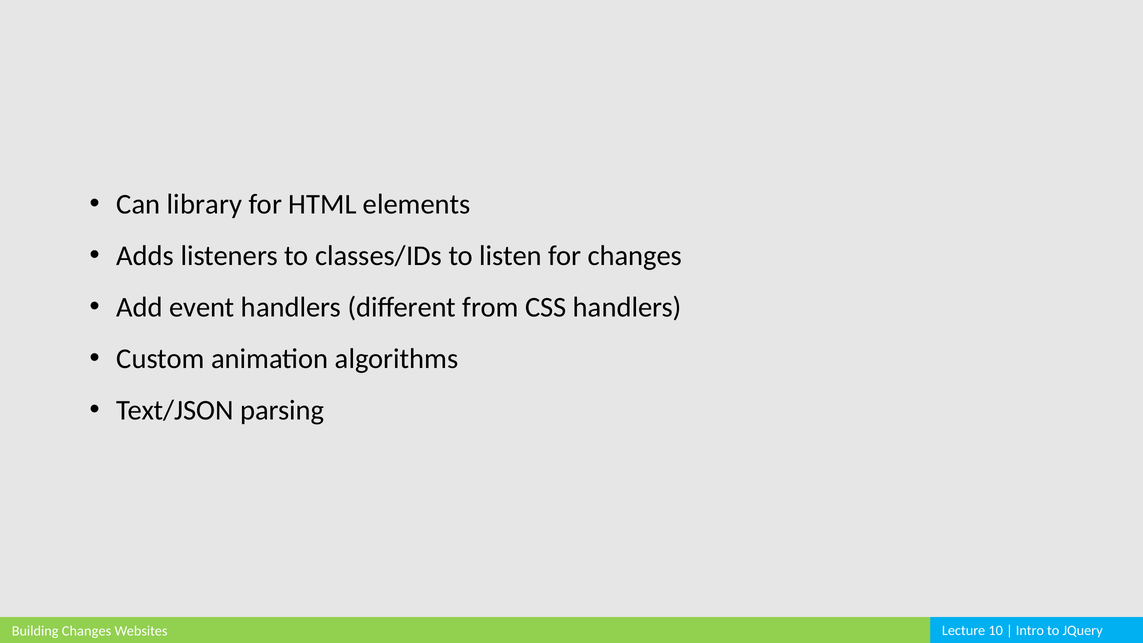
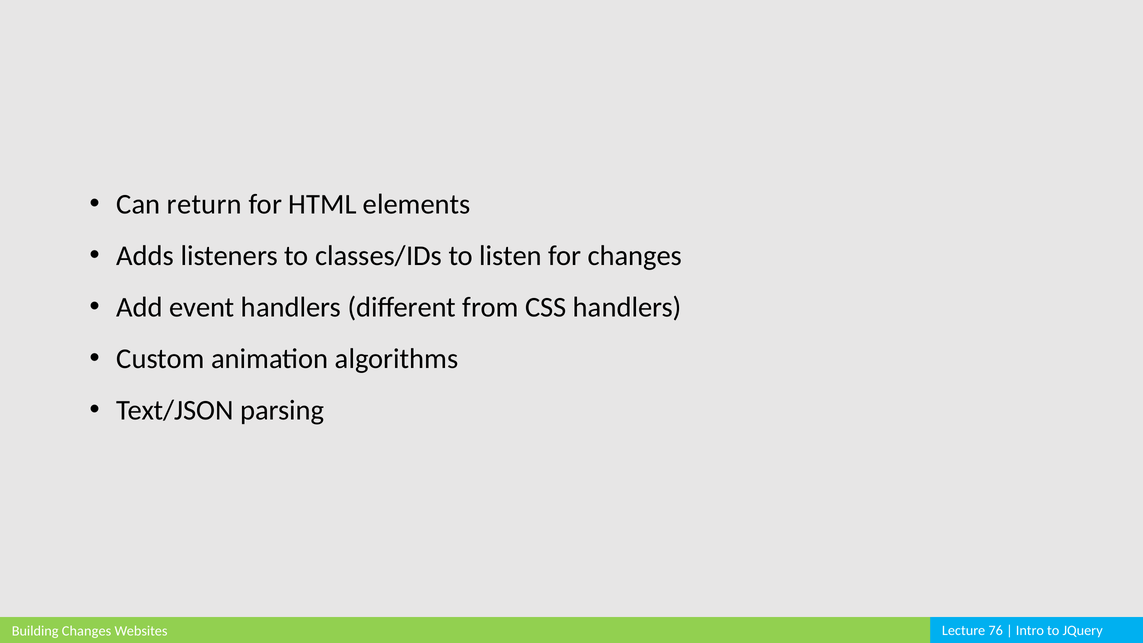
library: library -> return
10: 10 -> 76
